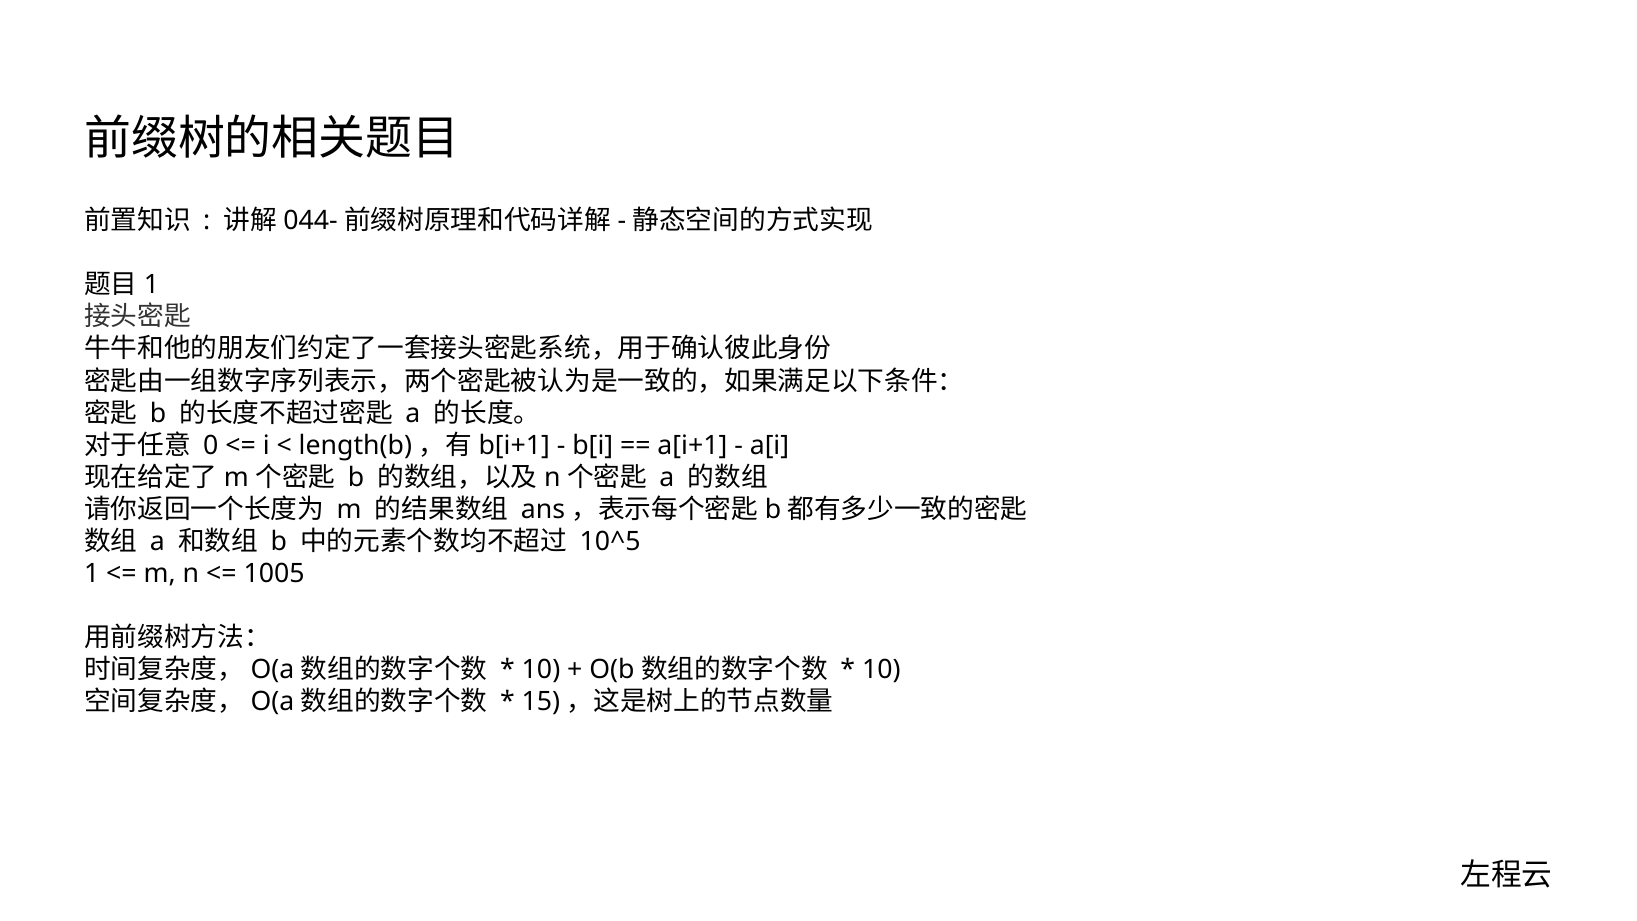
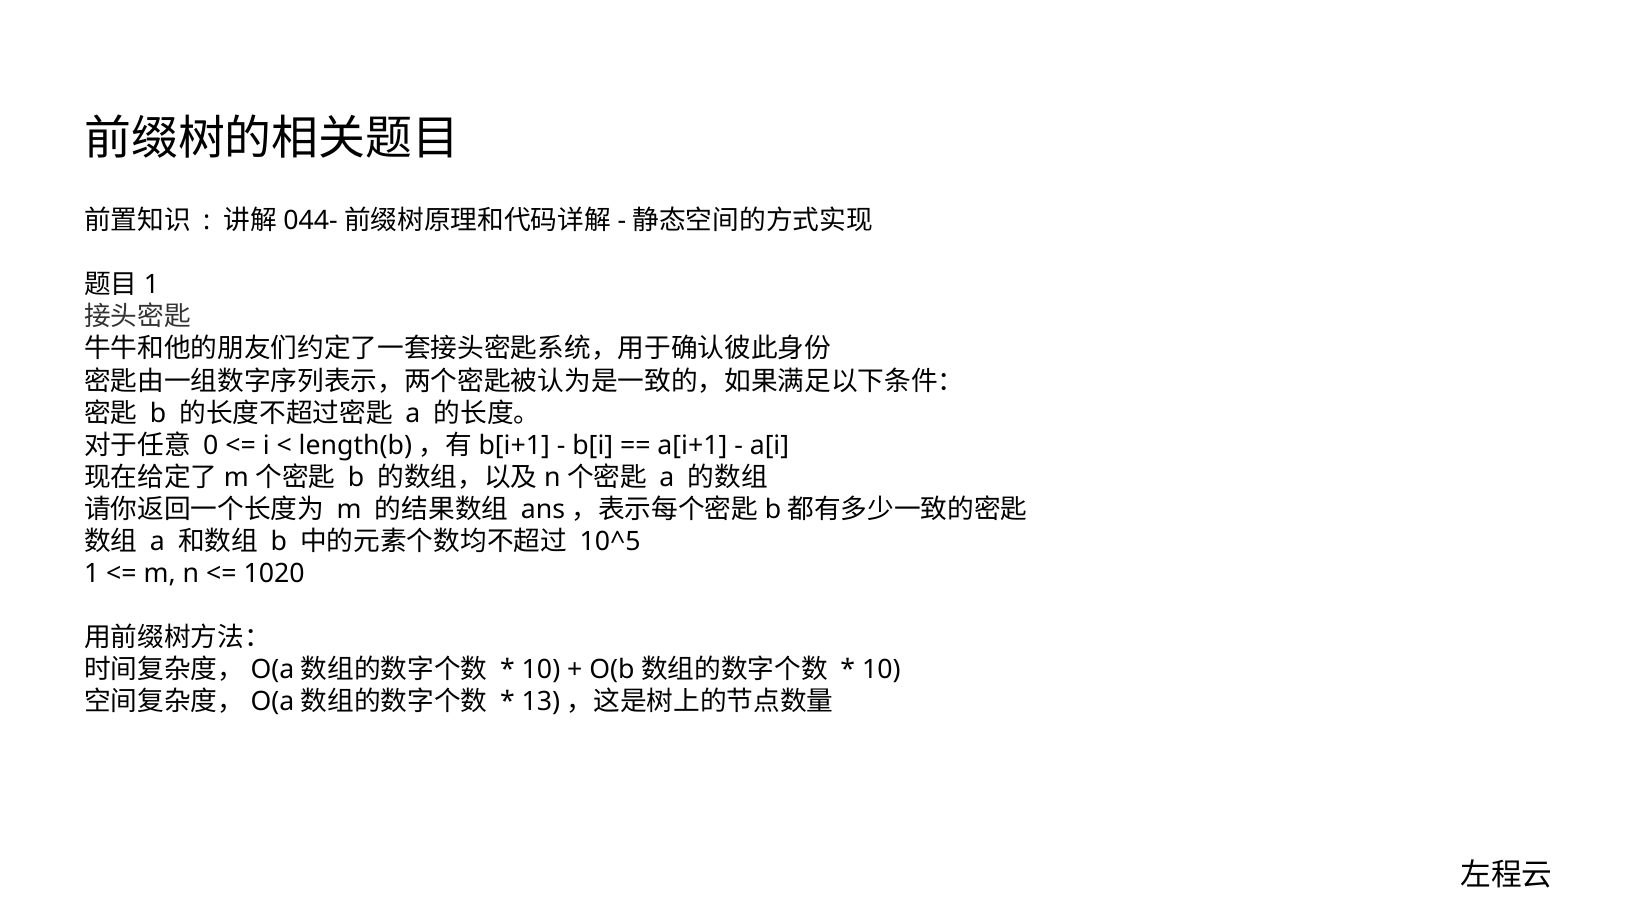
1005: 1005 -> 1020
15: 15 -> 13
